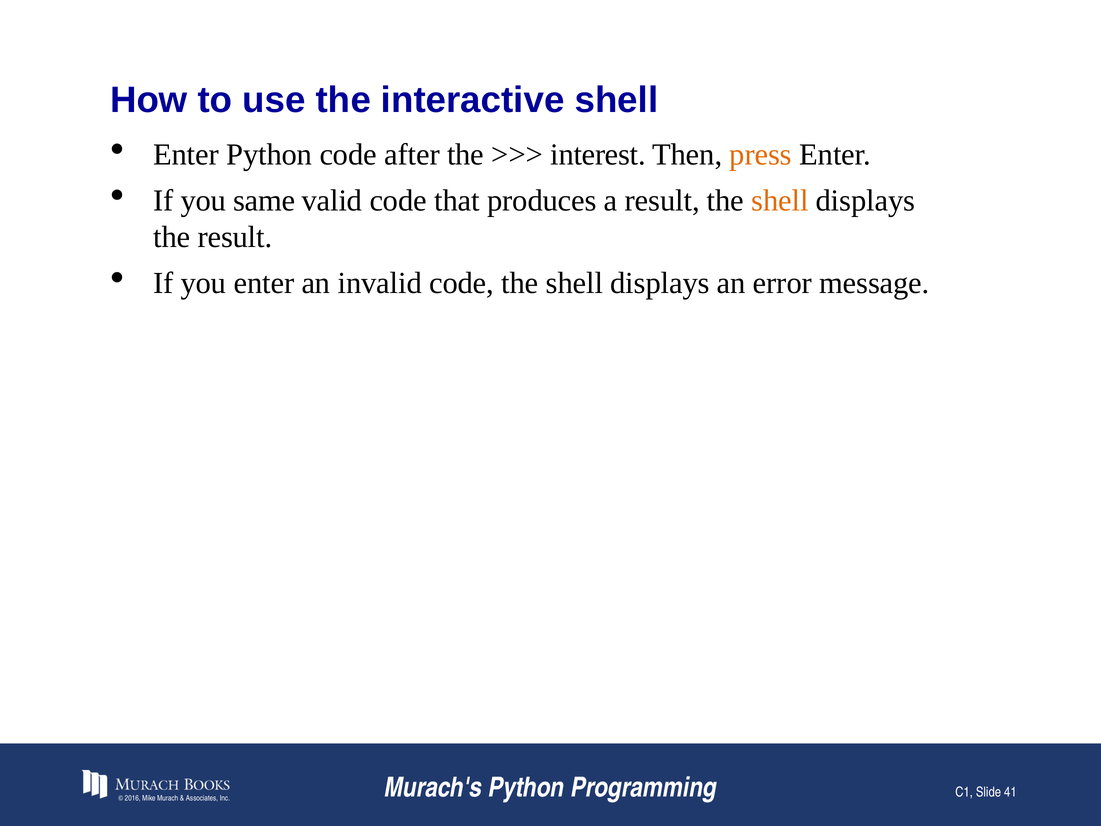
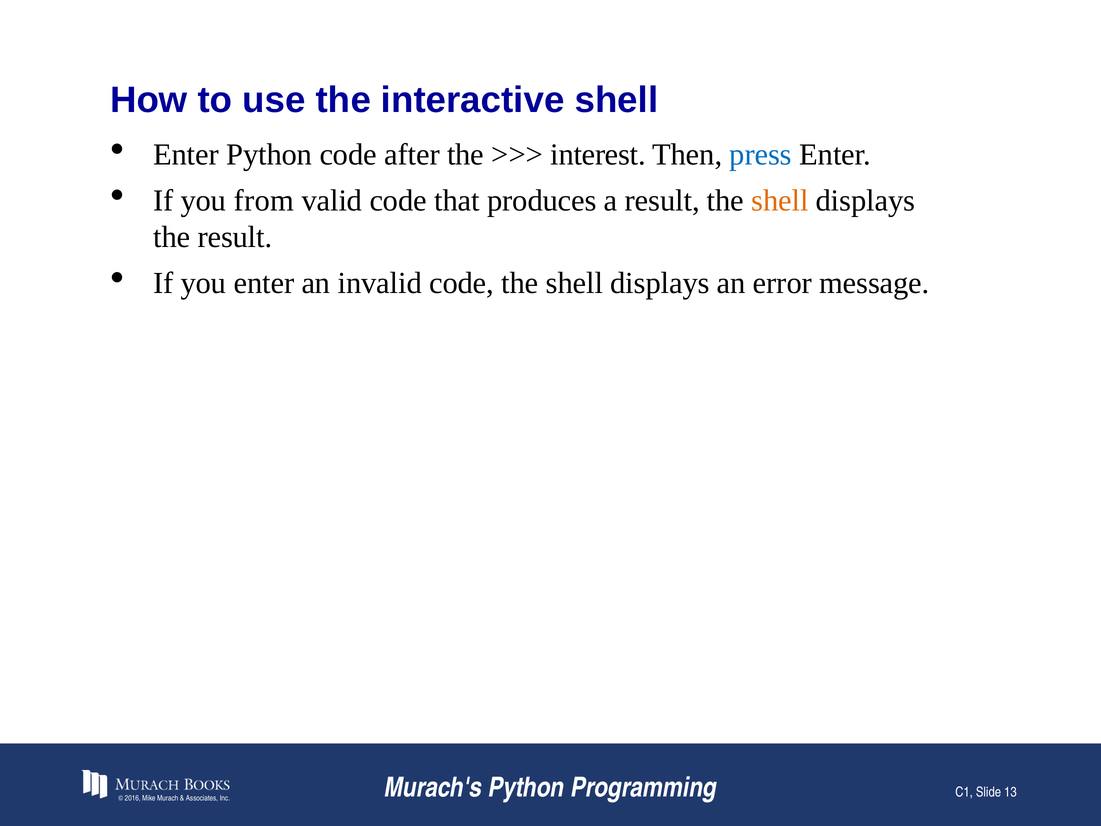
press colour: orange -> blue
same: same -> from
41: 41 -> 13
